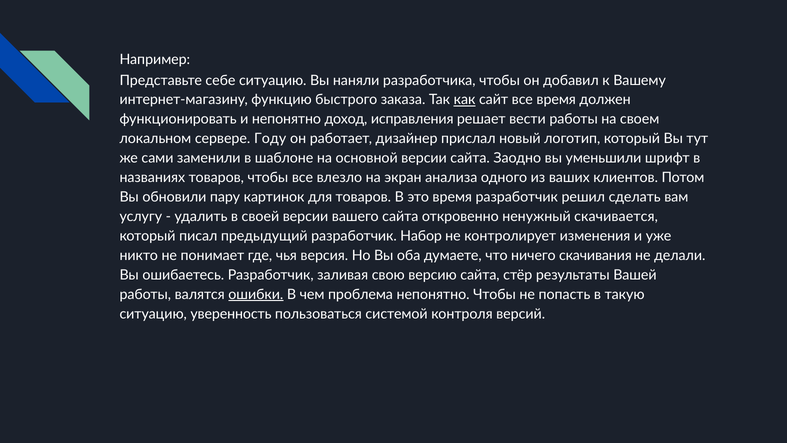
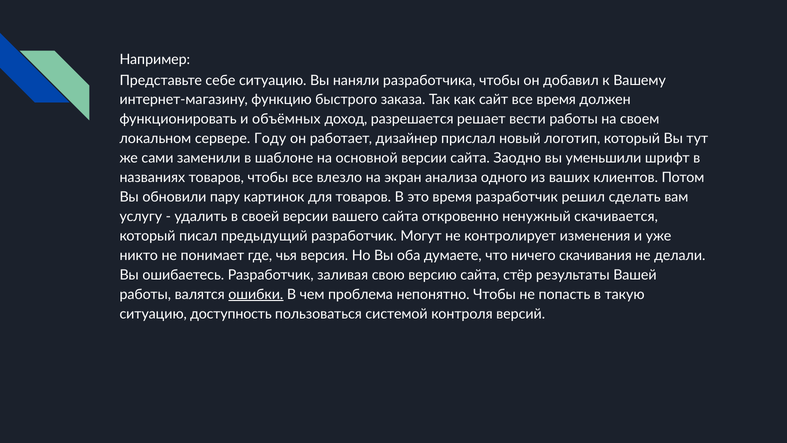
как underline: present -> none
и непонятно: непонятно -> объёмных
исправления: исправления -> разрешается
Набор: Набор -> Могут
уверенность: уверенность -> доступность
